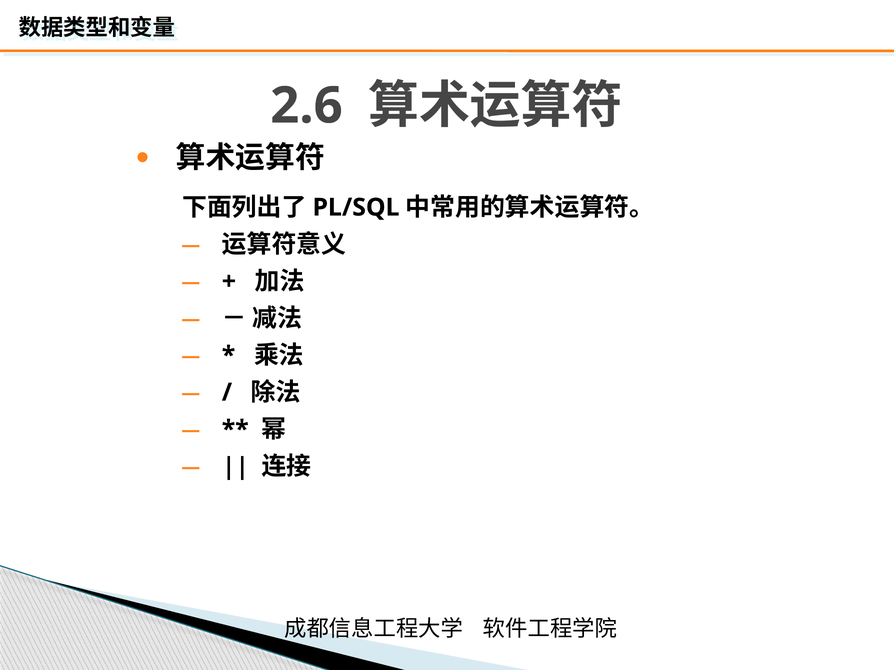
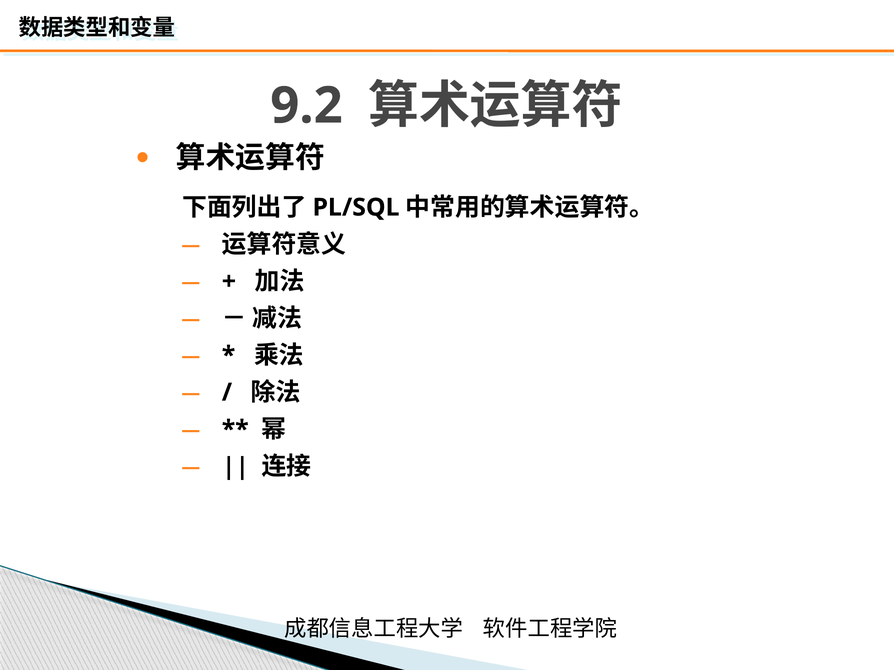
2.6: 2.6 -> 9.2
